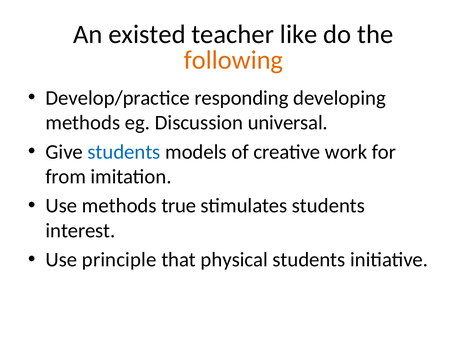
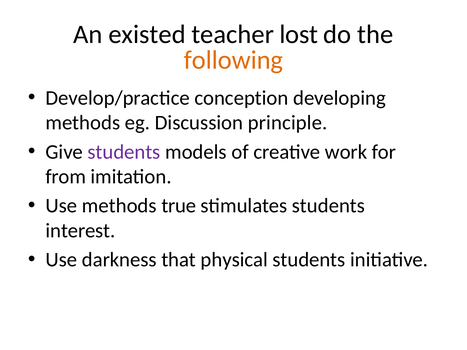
like: like -> lost
responding: responding -> conception
universal: universal -> principle
students at (124, 152) colour: blue -> purple
principle: principle -> darkness
